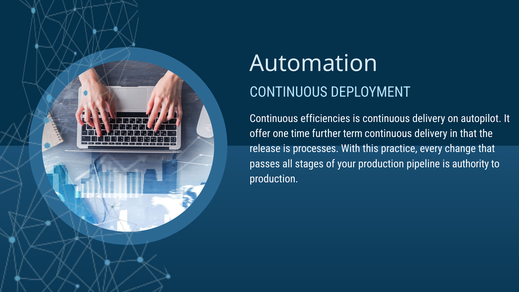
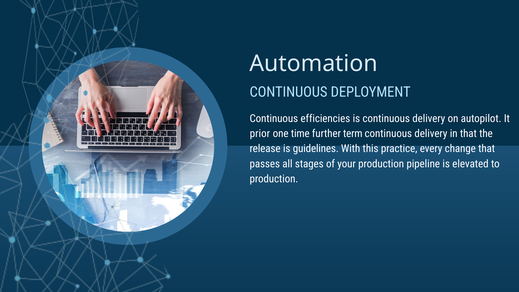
offer: offer -> prior
processes: processes -> guidelines
authority: authority -> elevated
